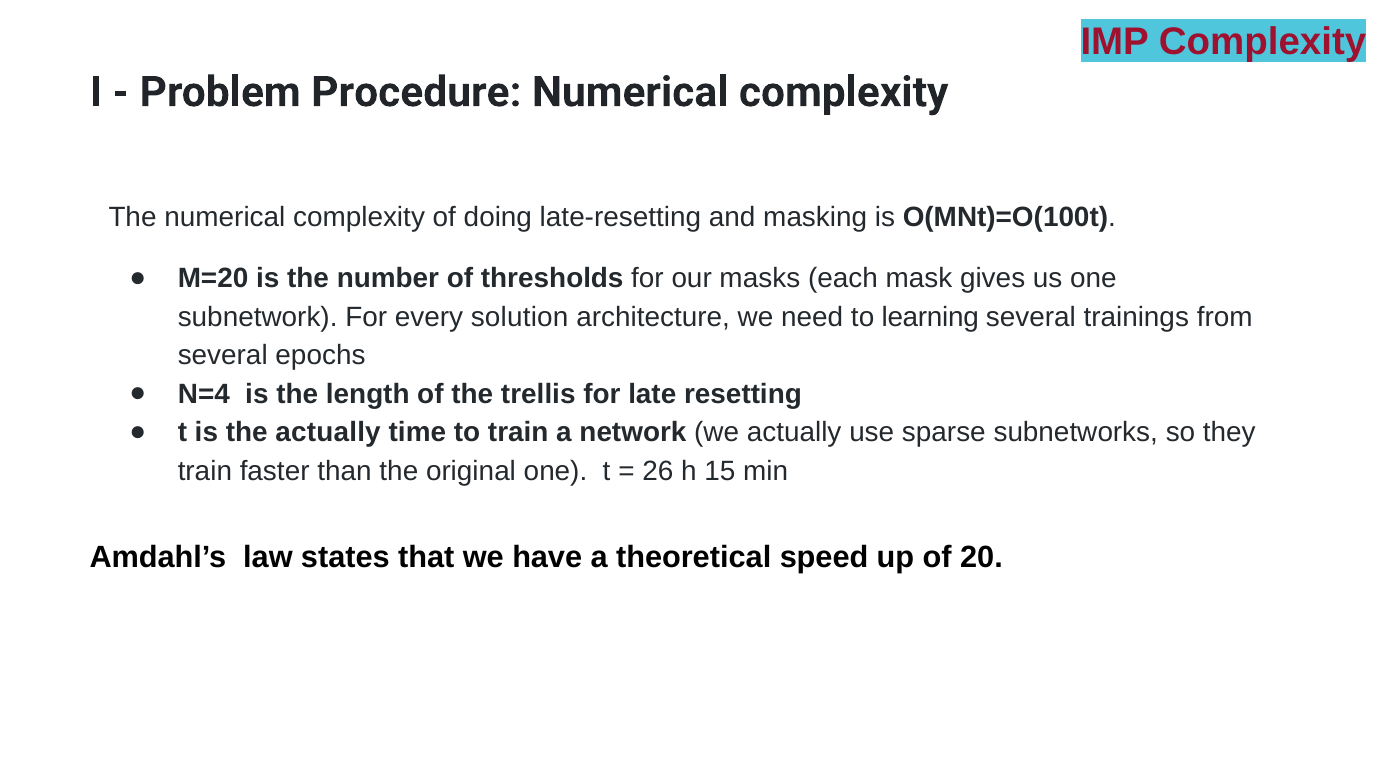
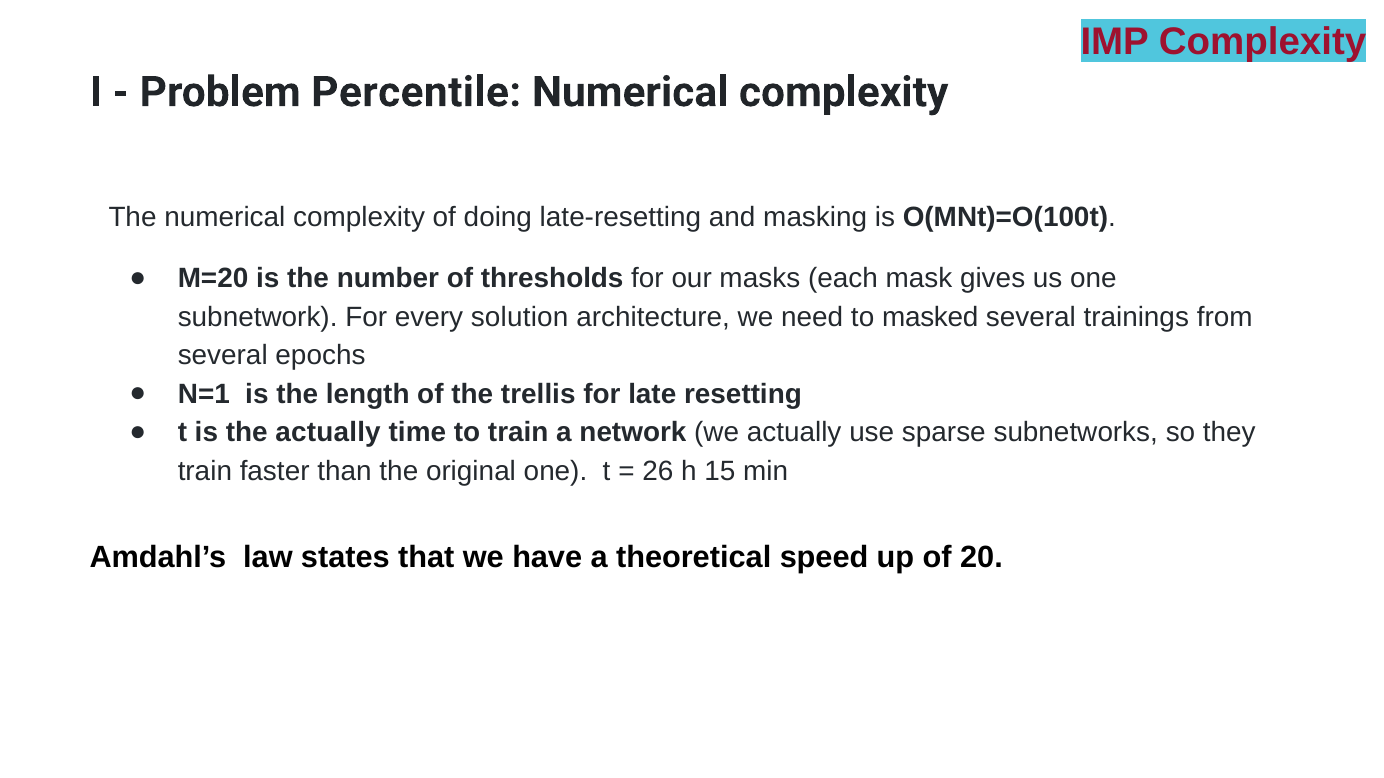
Procedure: Procedure -> Percentile
learning: learning -> masked
N=4: N=4 -> N=1
